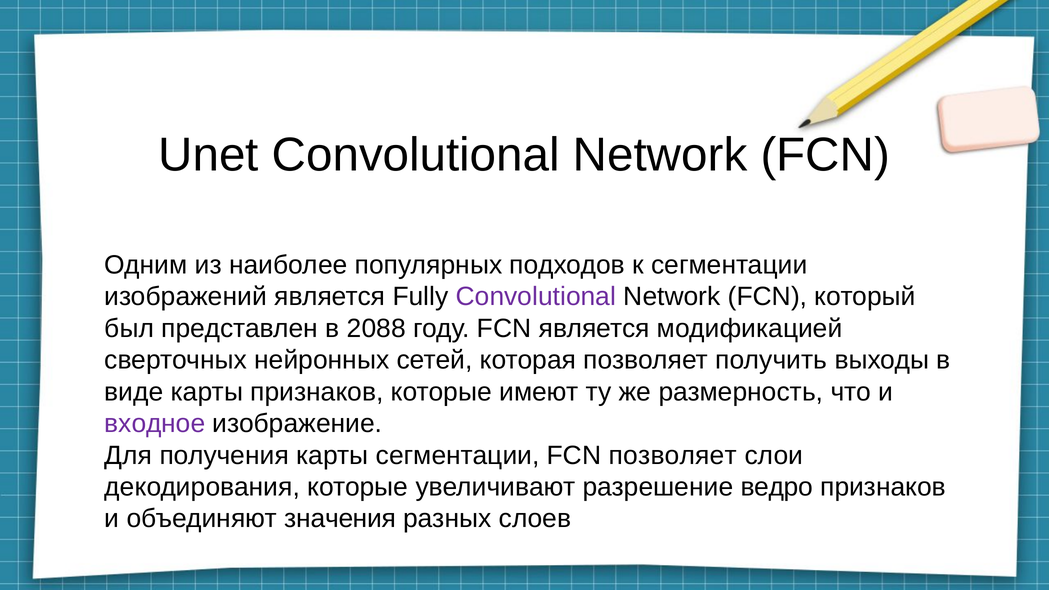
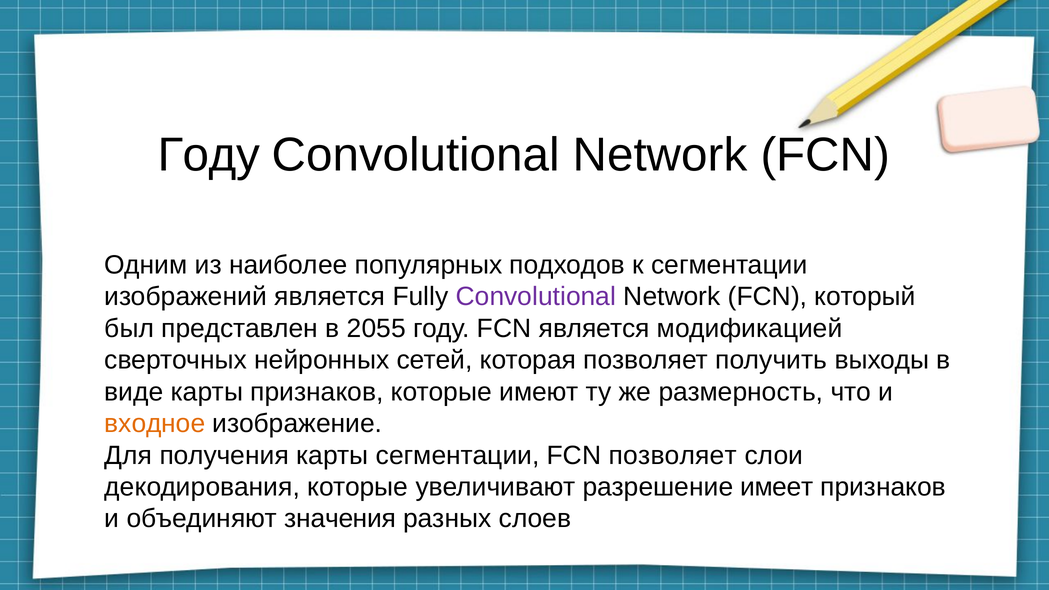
Unet at (208, 155): Unet -> Году
2088: 2088 -> 2055
входное colour: purple -> orange
ведро: ведро -> имеет
